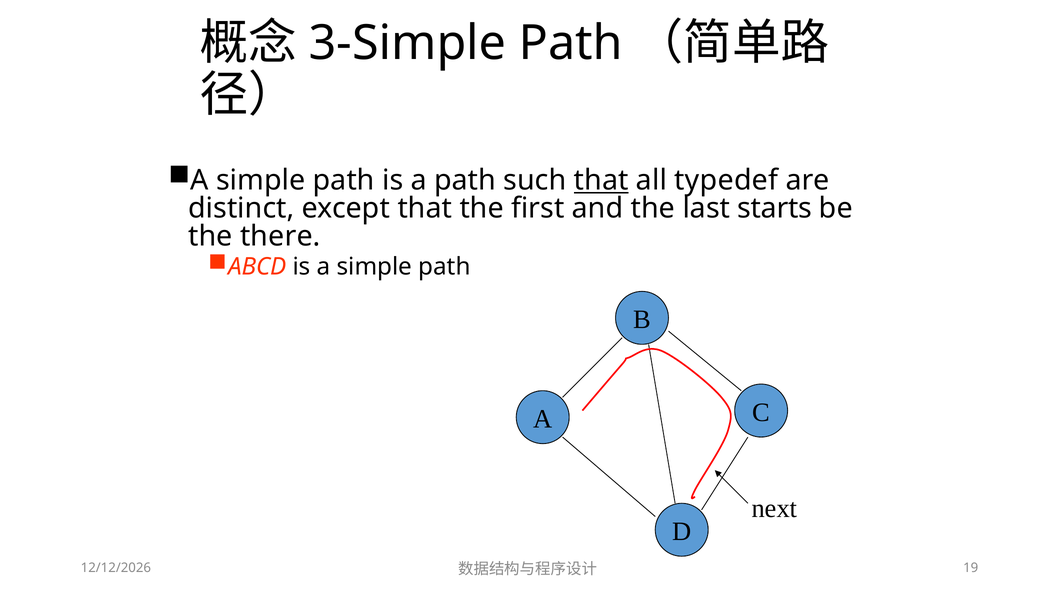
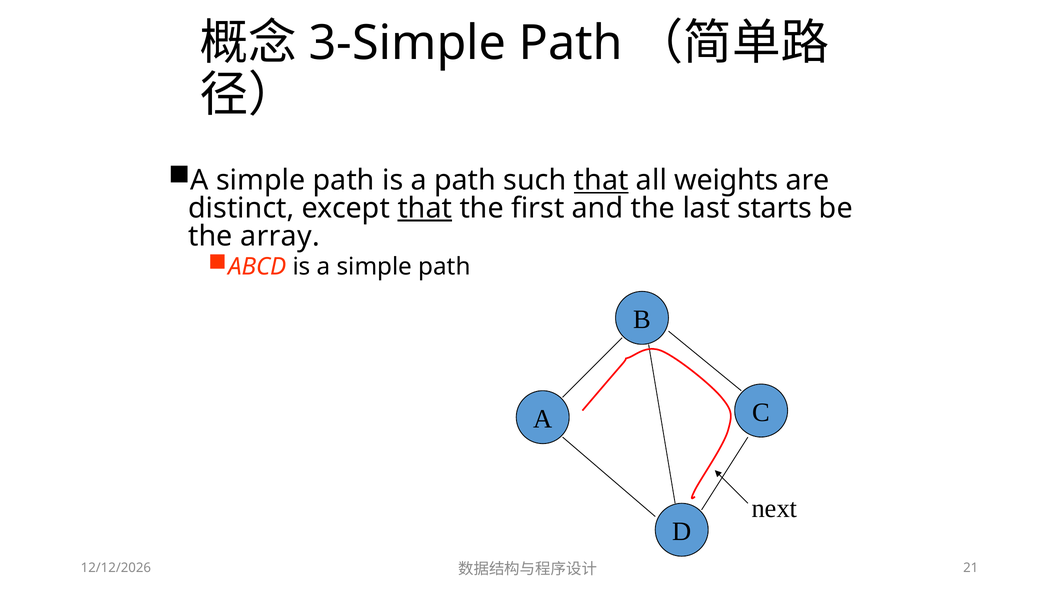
typedef: typedef -> weights
that at (425, 208) underline: none -> present
there: there -> array
19: 19 -> 21
